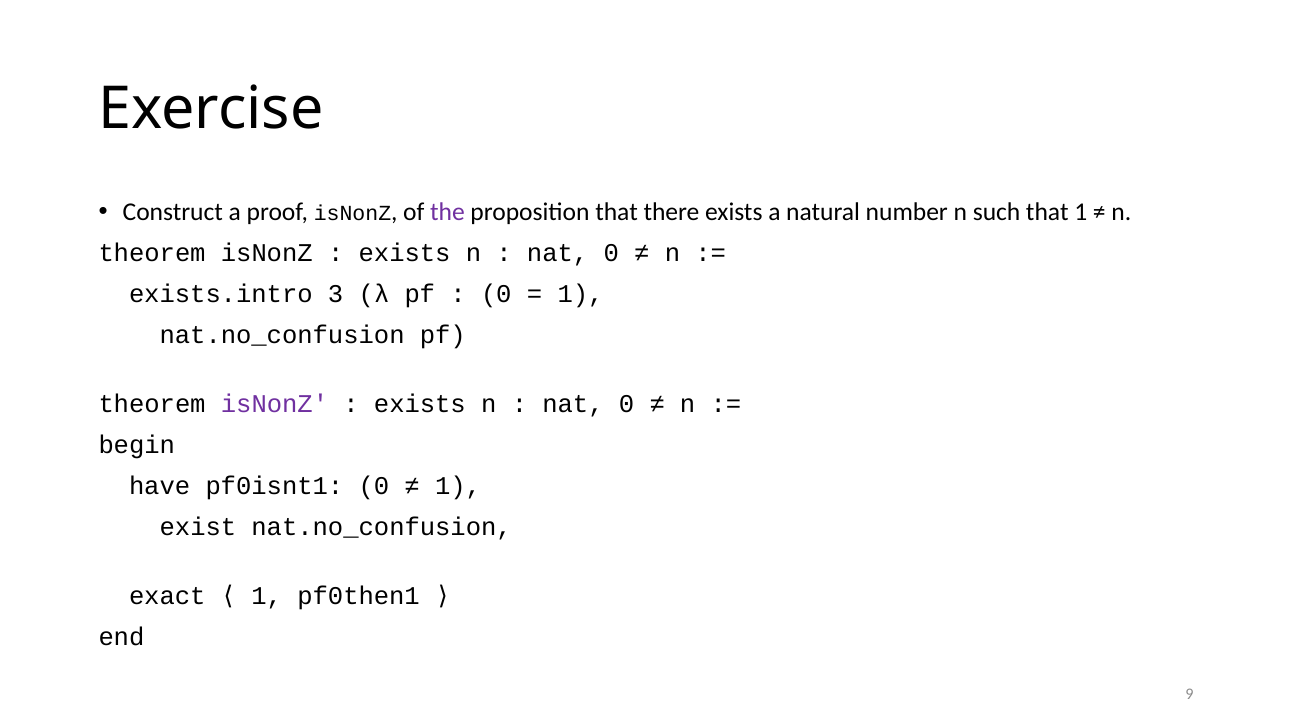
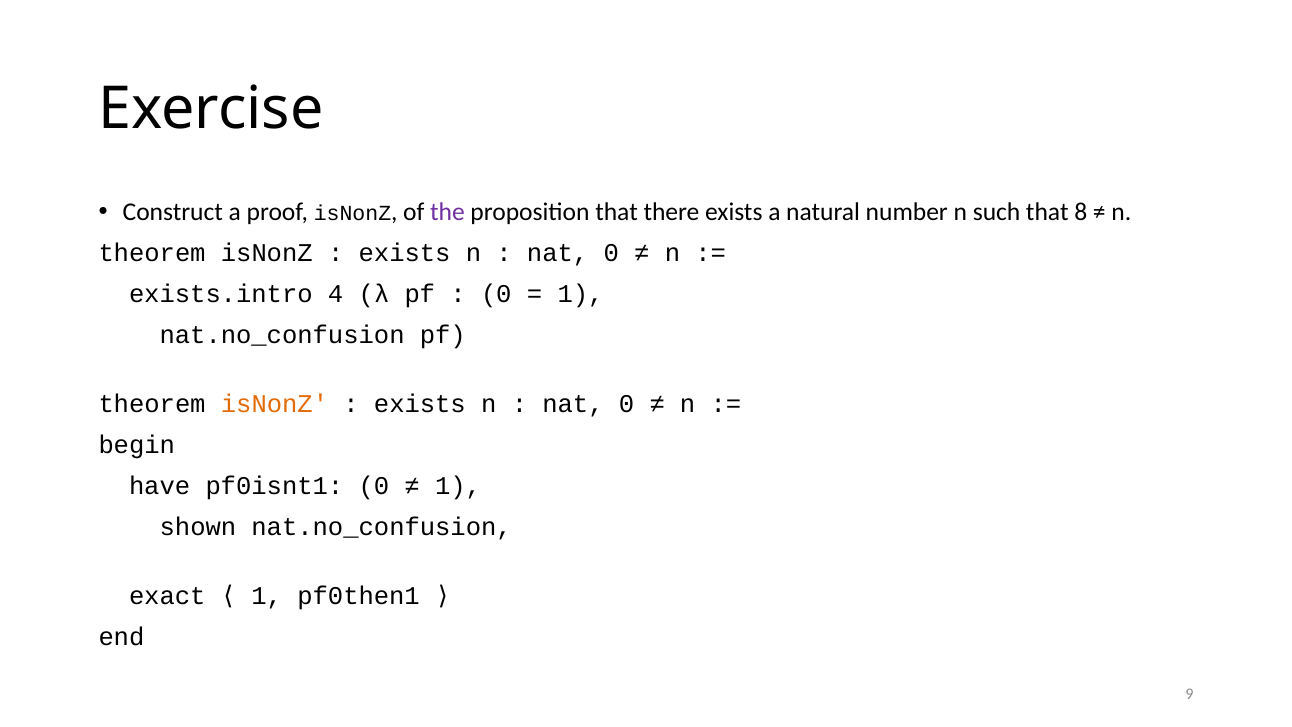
that 1: 1 -> 8
3: 3 -> 4
isNonZ at (274, 404) colour: purple -> orange
exist: exist -> shown
